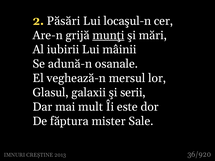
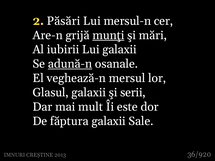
locaşul-n: locaşul-n -> mersul-n
Lui mâinii: mâinii -> galaxii
adună-n underline: none -> present
făptura mister: mister -> galaxii
